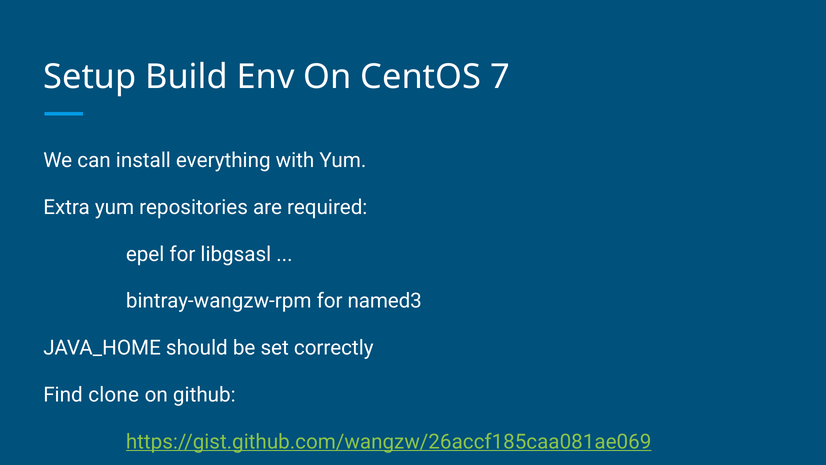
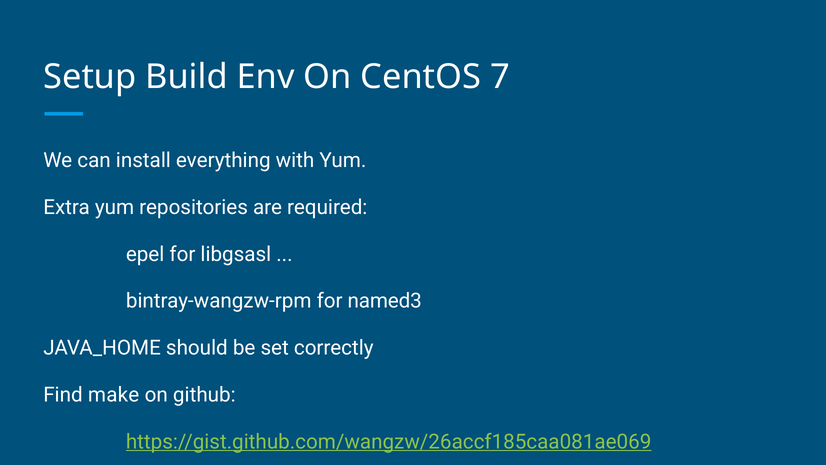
clone: clone -> make
